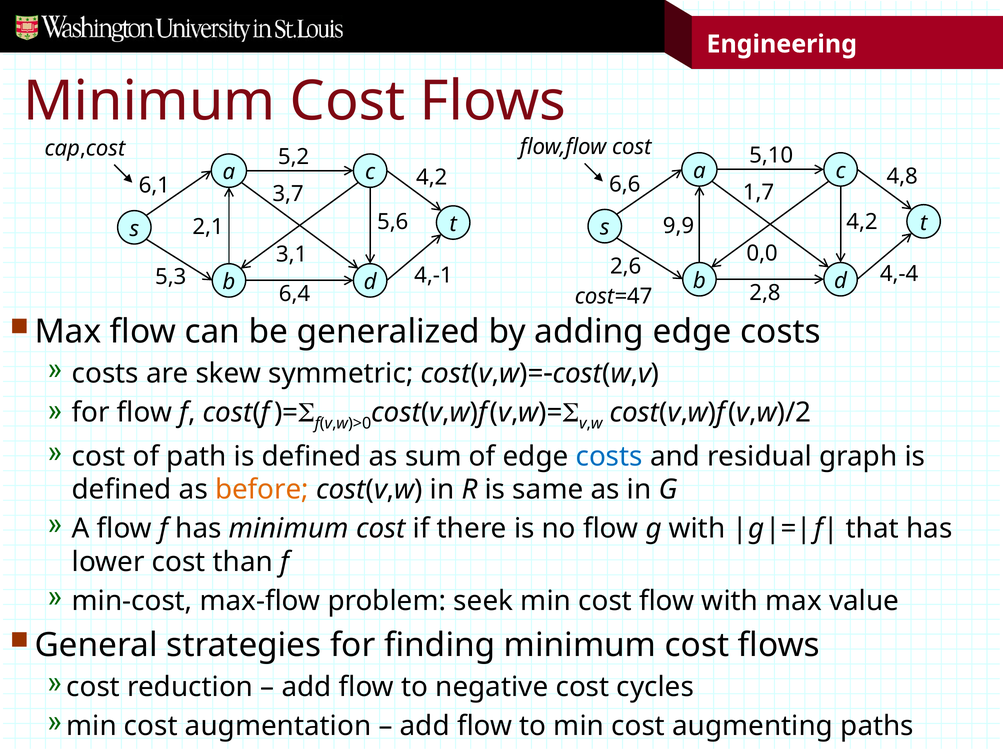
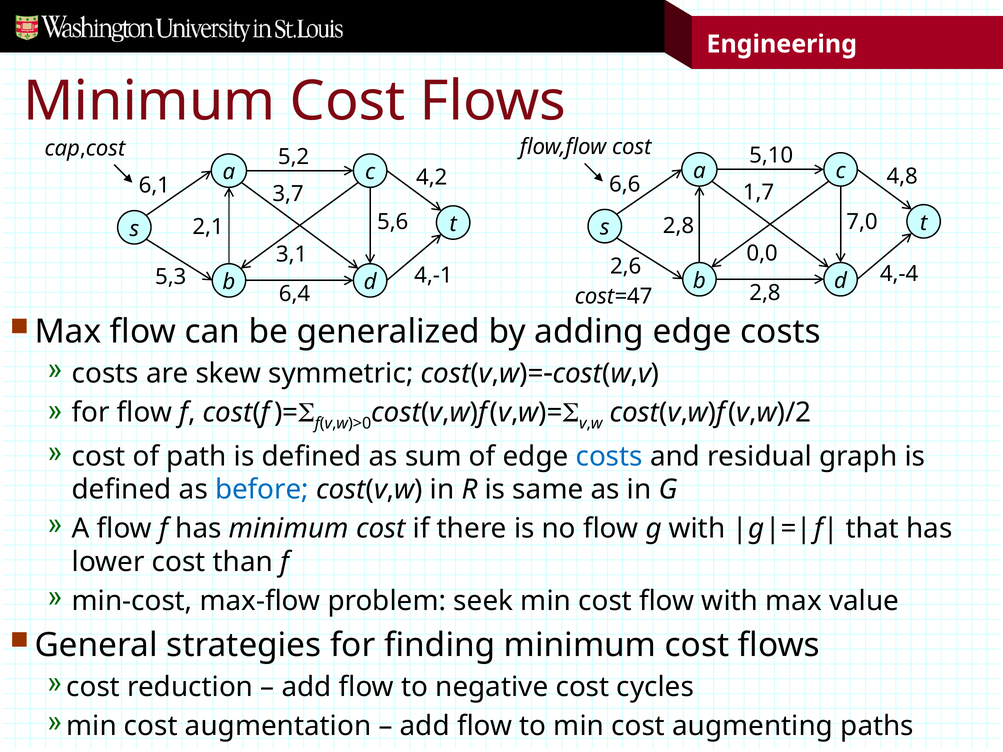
4,2 at (862, 222): 4,2 -> 7,0
9,9 at (679, 226): 9,9 -> 2,8
before colour: orange -> blue
